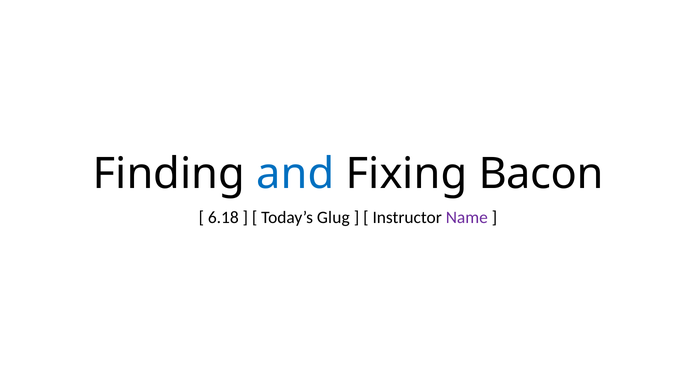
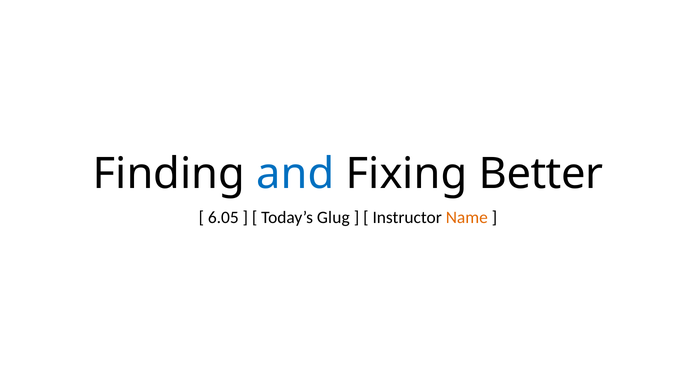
Bacon: Bacon -> Better
6.18: 6.18 -> 6.05
Name colour: purple -> orange
